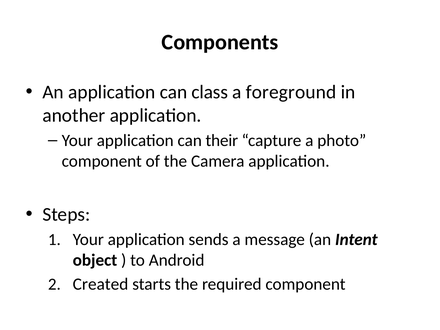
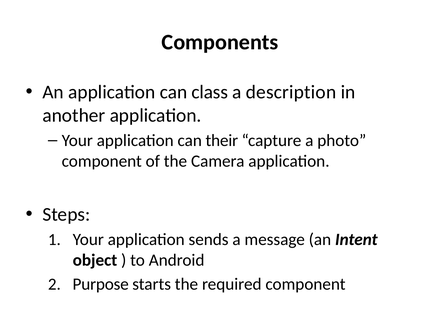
foreground: foreground -> description
Created: Created -> Purpose
